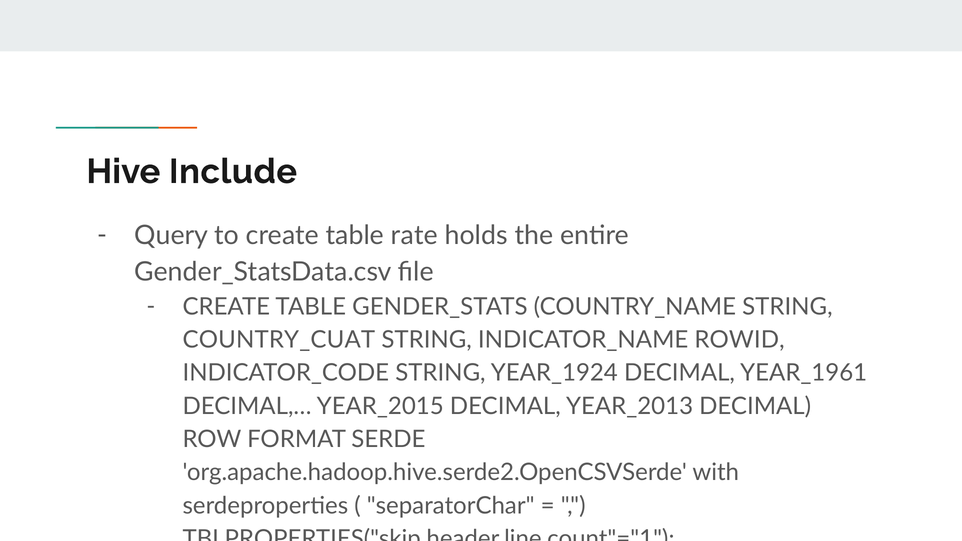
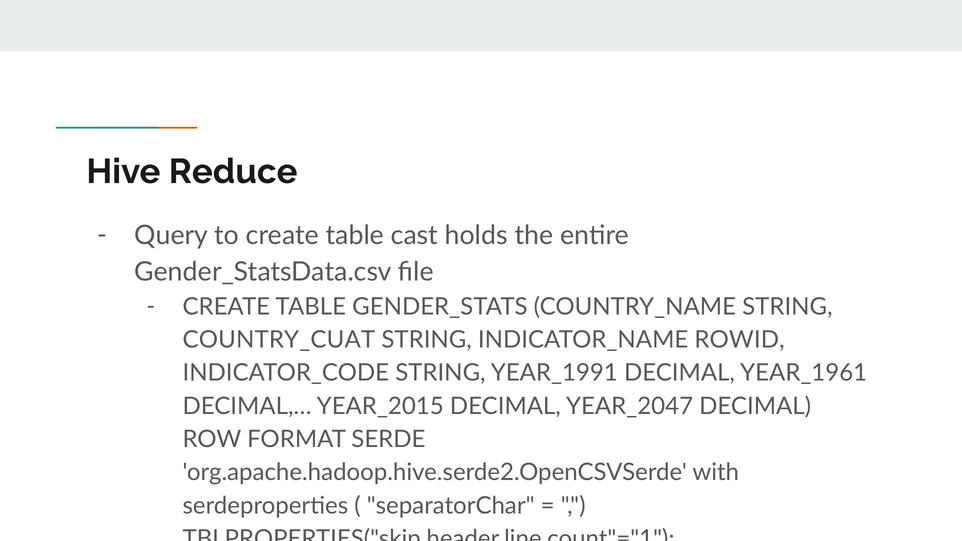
Include: Include -> Reduce
rate: rate -> cast
YEAR_1924: YEAR_1924 -> YEAR_1991
YEAR_2013: YEAR_2013 -> YEAR_2047
